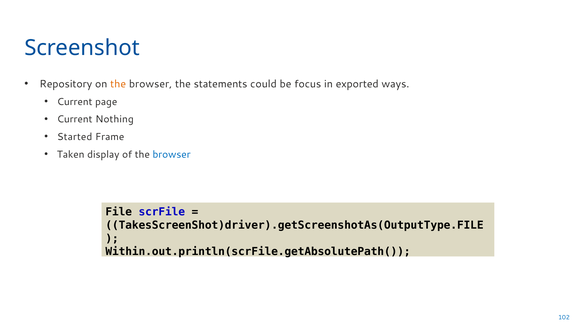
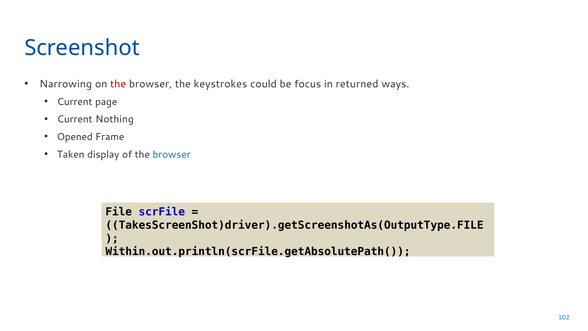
Repository: Repository -> Narrowing
the at (118, 84) colour: orange -> red
statements: statements -> keystrokes
exported: exported -> returned
Started: Started -> Opened
